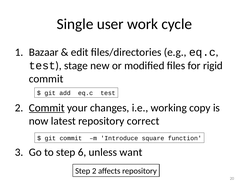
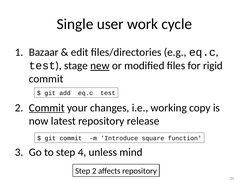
new underline: none -> present
correct: correct -> release
6: 6 -> 4
want: want -> mind
